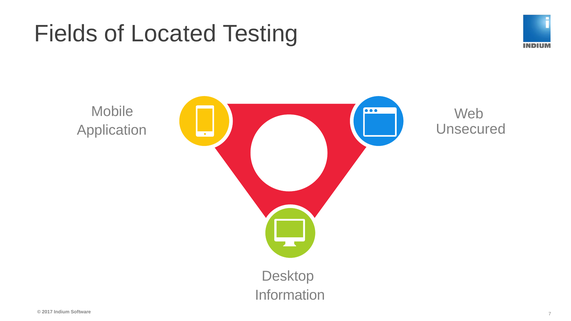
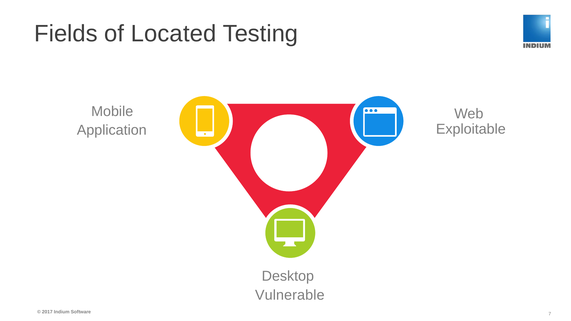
Unsecured: Unsecured -> Exploitable
Information: Information -> Vulnerable
